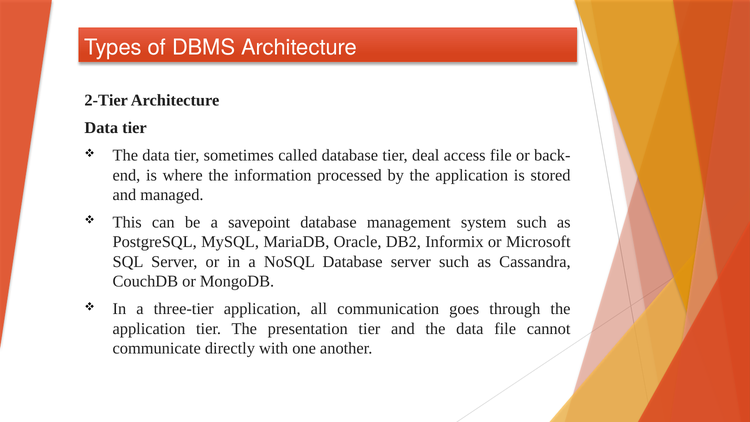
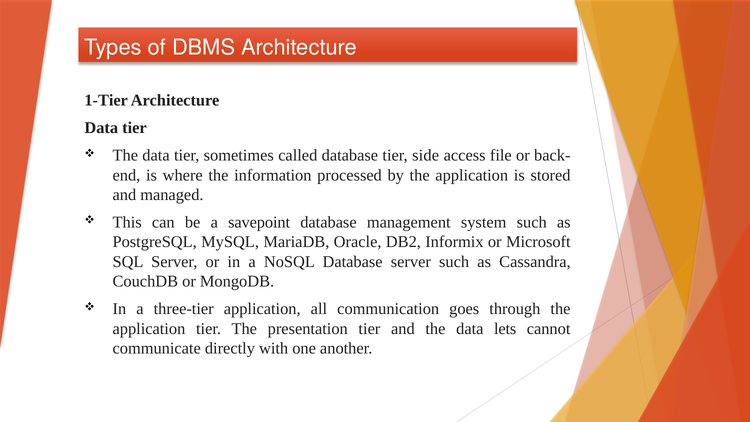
2-Tier: 2-Tier -> 1-Tier
deal: deal -> side
data file: file -> lets
